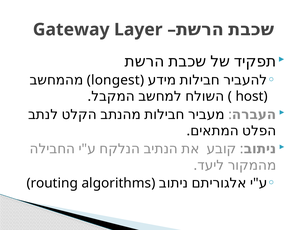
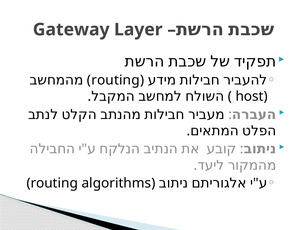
longest at (115, 80): longest -> routing
